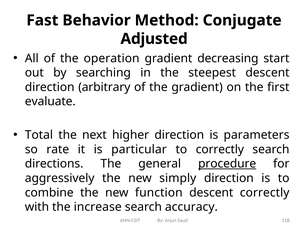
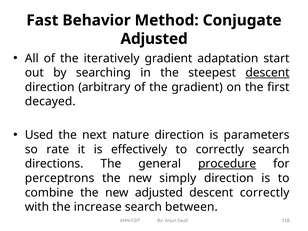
operation: operation -> iteratively
decreasing: decreasing -> adaptation
descent at (267, 73) underline: none -> present
evaluate: evaluate -> decayed
Total: Total -> Used
higher: higher -> nature
particular: particular -> effectively
aggressively: aggressively -> perceptrons
new function: function -> adjusted
accuracy: accuracy -> between
